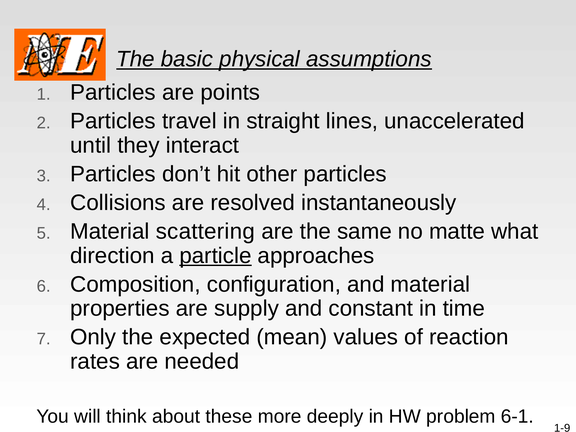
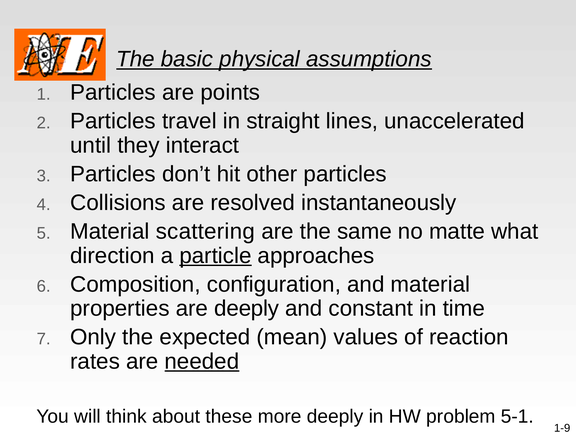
are supply: supply -> deeply
needed underline: none -> present
6-1: 6-1 -> 5-1
